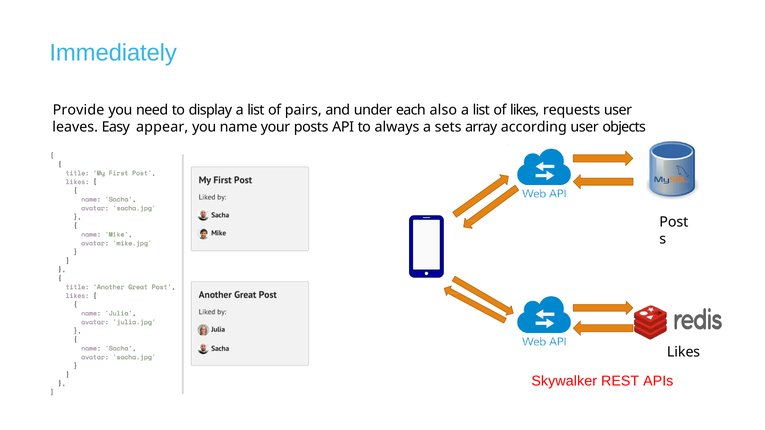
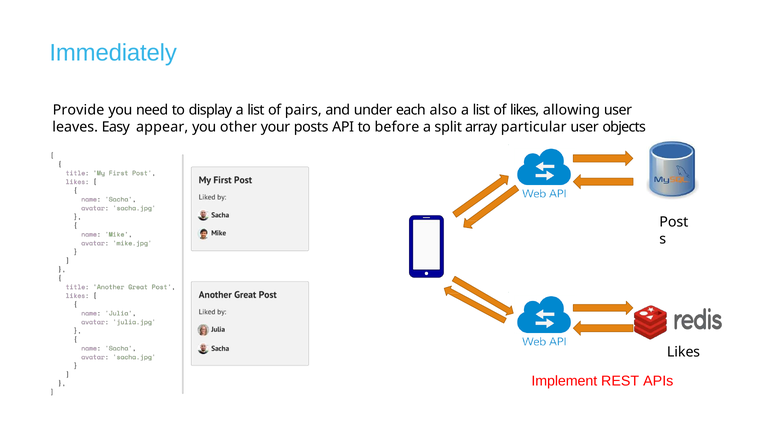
requests: requests -> allowing
name: name -> other
always: always -> before
sets: sets -> split
according: according -> particular
Skywalker: Skywalker -> Implement
